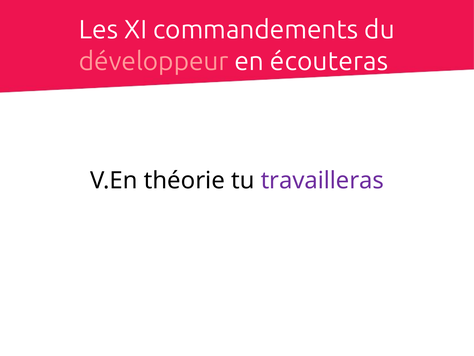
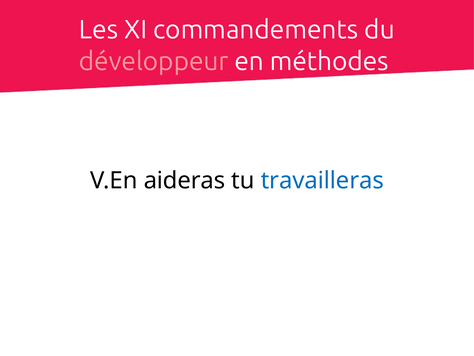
écouteras: écouteras -> méthodes
théorie: théorie -> aideras
travailleras colour: purple -> blue
